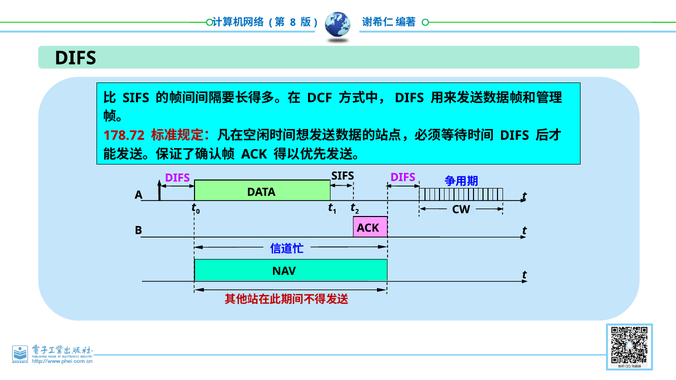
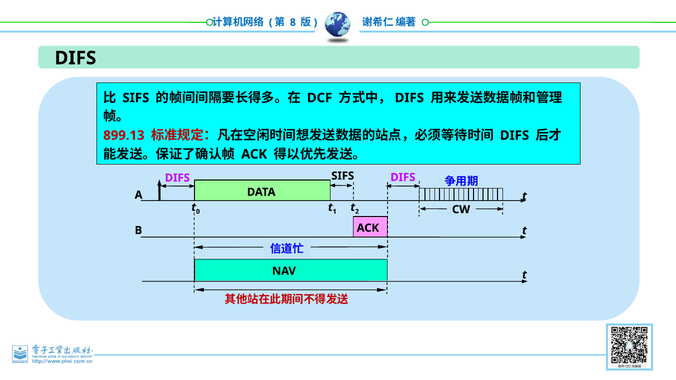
178.72: 178.72 -> 899.13
